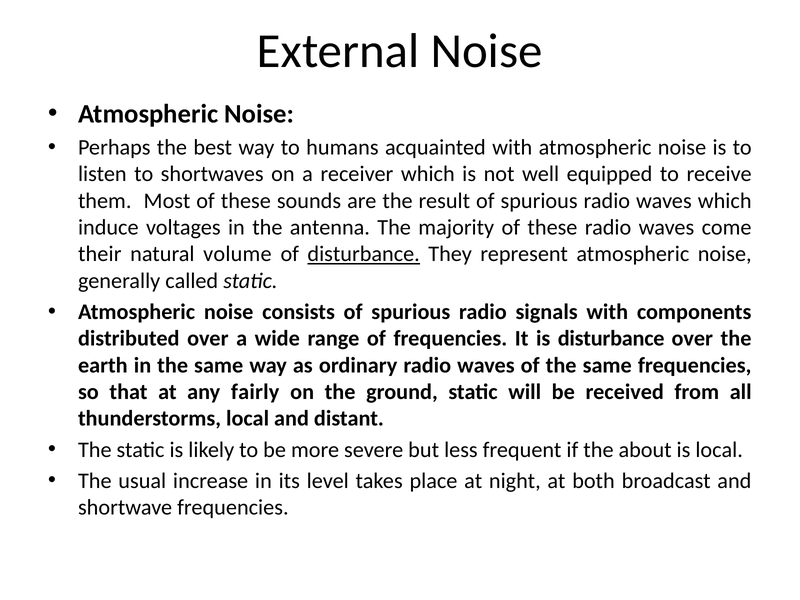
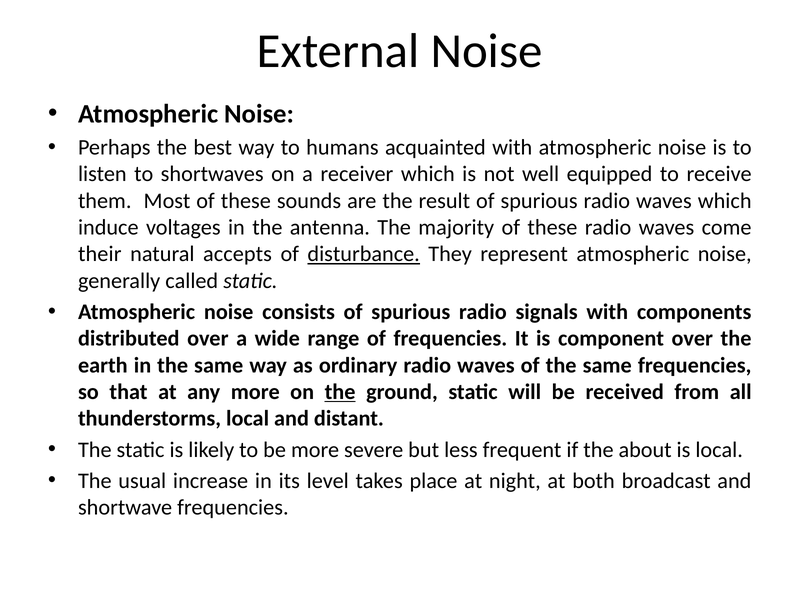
volume: volume -> accepts
is disturbance: disturbance -> component
any fairly: fairly -> more
the at (340, 392) underline: none -> present
